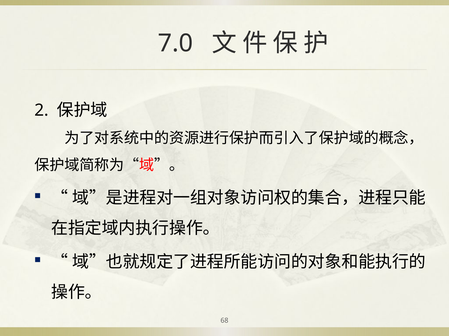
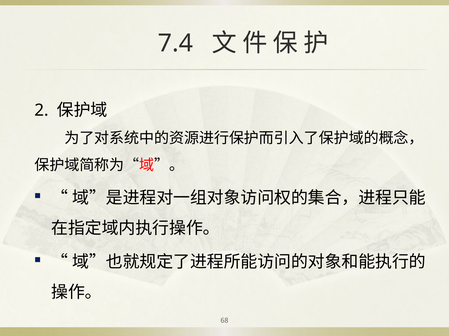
7.0: 7.0 -> 7.4
